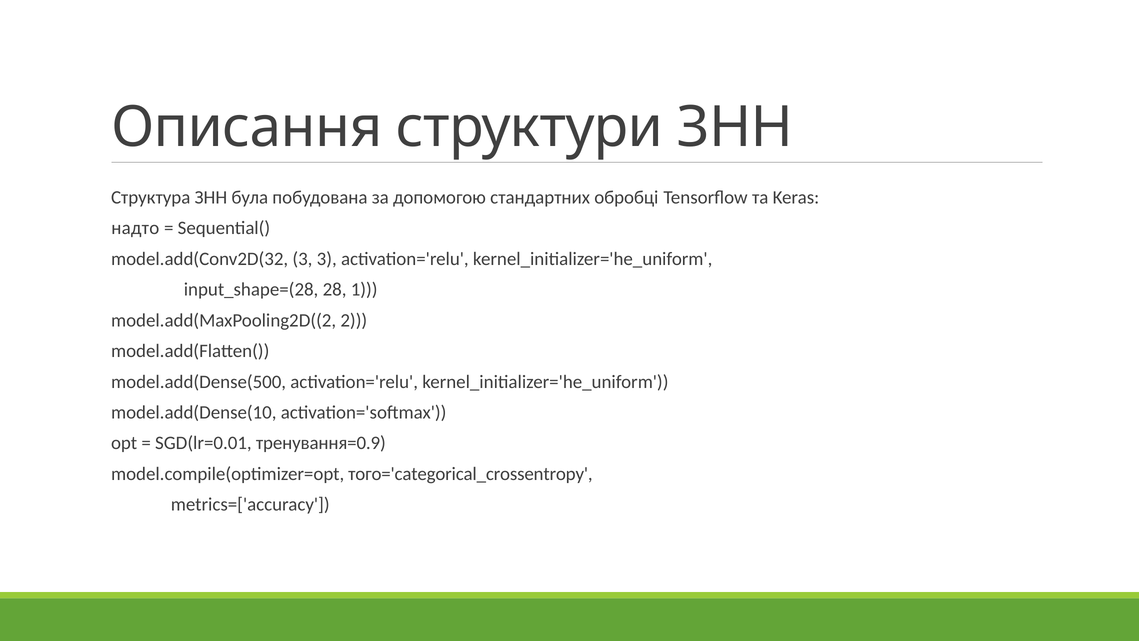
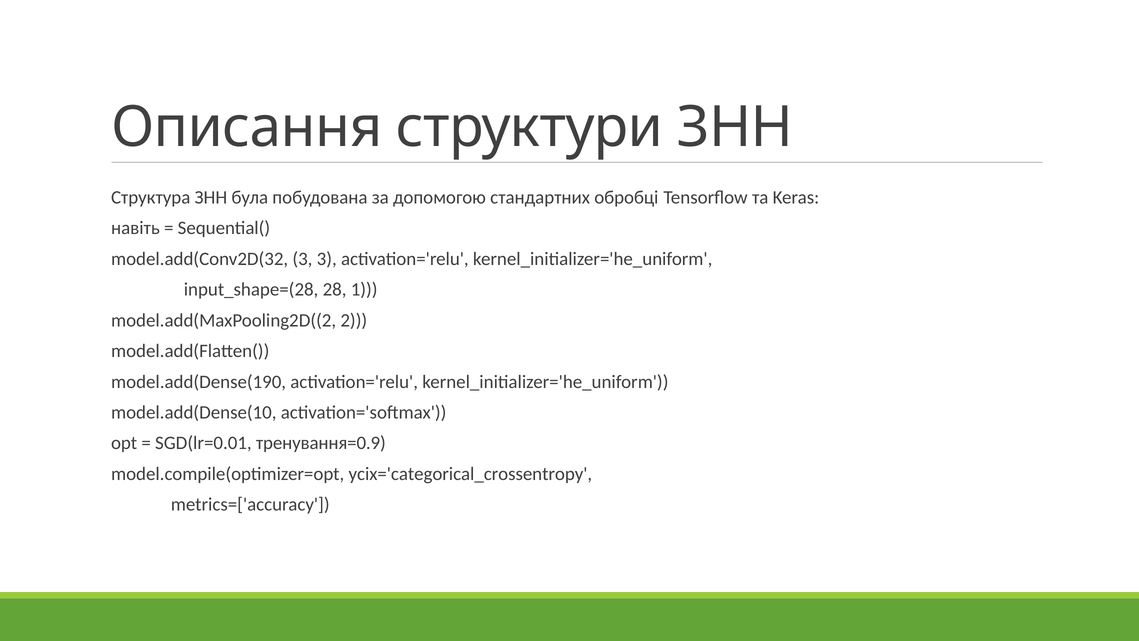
надто: надто -> навіть
model.add(Dense(500: model.add(Dense(500 -> model.add(Dense(190
того='categorical_crossentropy: того='categorical_crossentropy -> усіх='categorical_crossentropy
